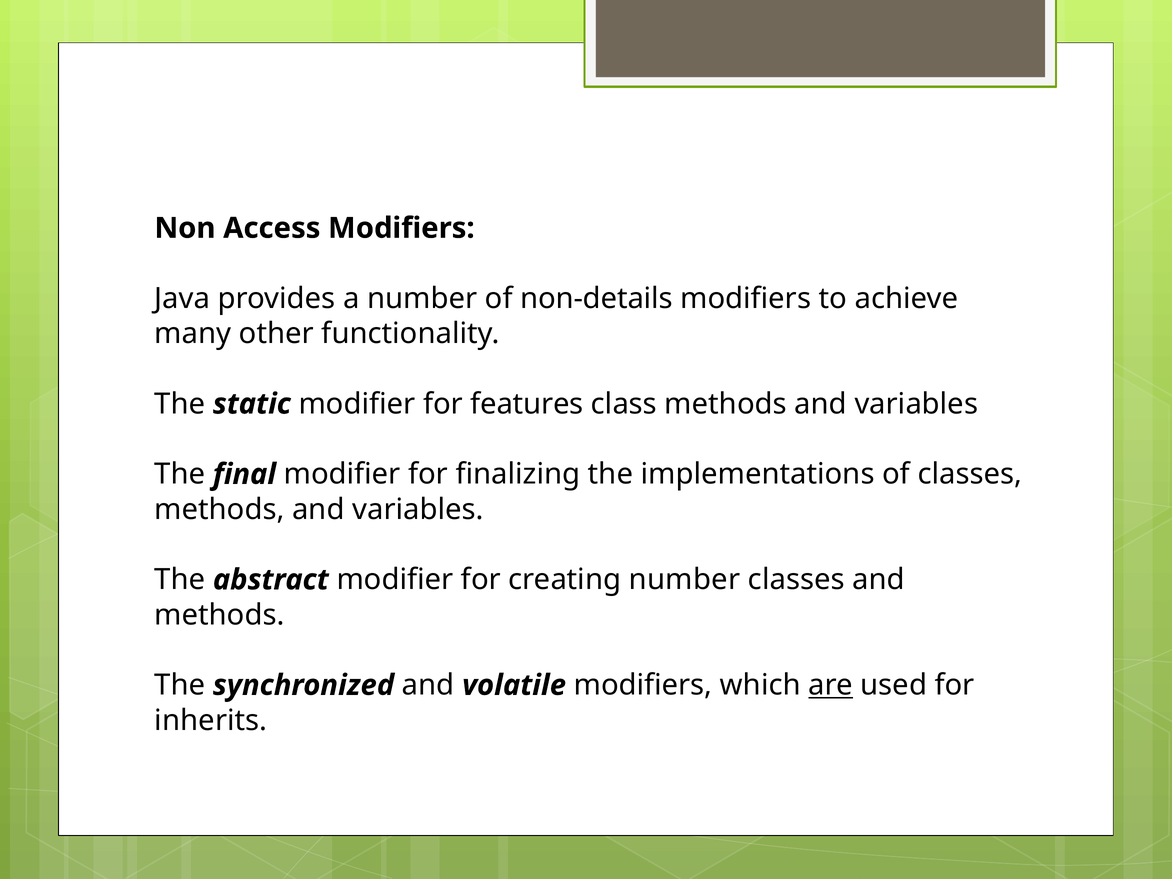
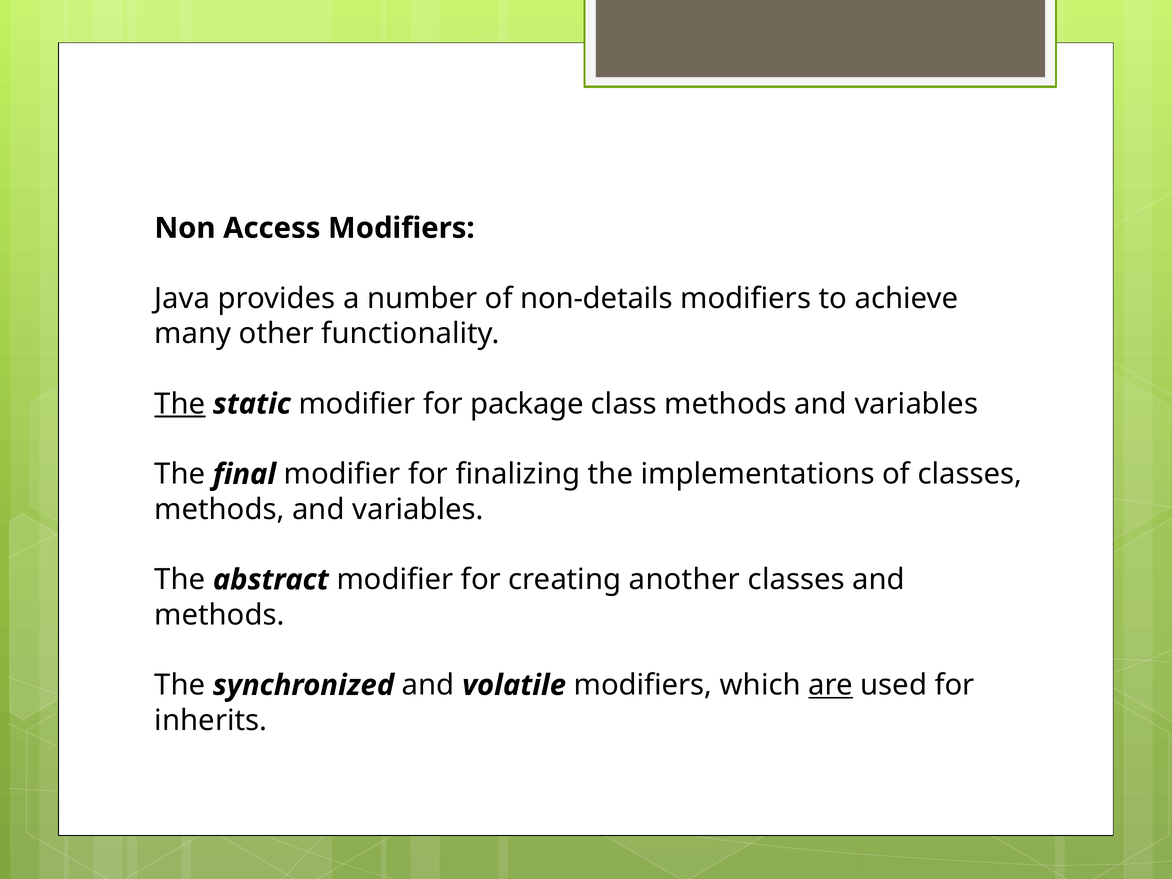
The at (180, 404) underline: none -> present
features: features -> package
creating number: number -> another
